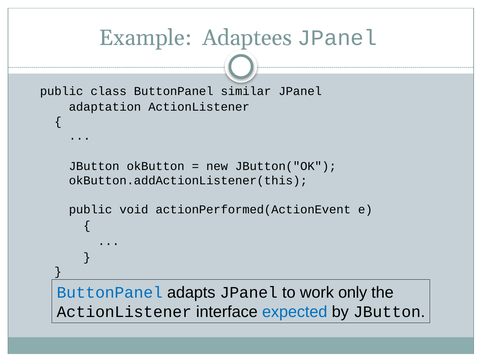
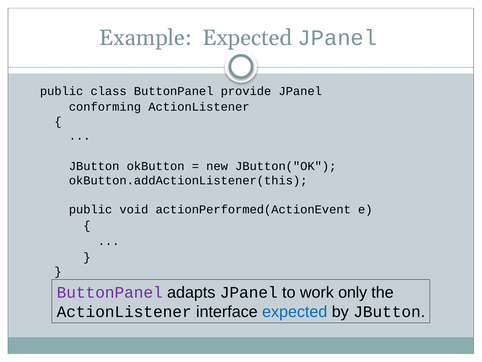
Example Adaptees: Adaptees -> Expected
similar: similar -> provide
adaptation: adaptation -> conforming
ButtonPanel at (110, 292) colour: blue -> purple
